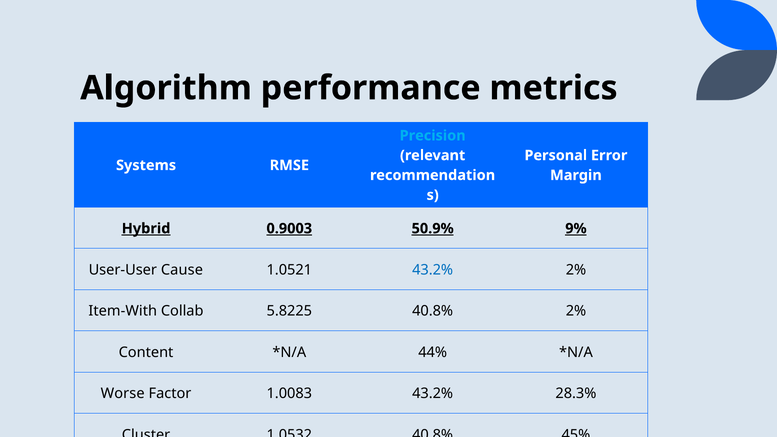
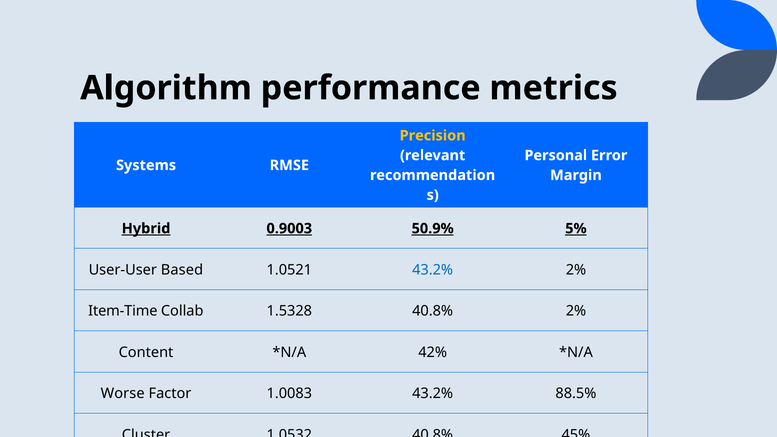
Precision colour: light blue -> yellow
9%: 9% -> 5%
Cause: Cause -> Based
Item-With: Item-With -> Item-Time
5.8225: 5.8225 -> 1.5328
44%: 44% -> 42%
28.3%: 28.3% -> 88.5%
